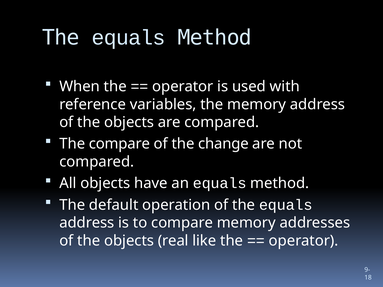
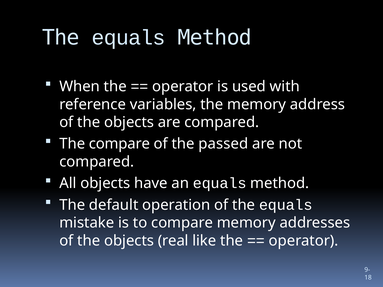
change: change -> passed
address at (87, 223): address -> mistake
